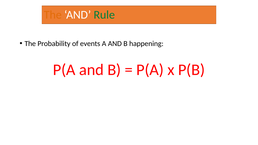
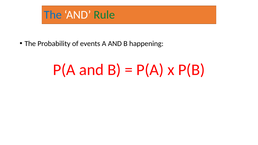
The at (53, 15) colour: orange -> blue
